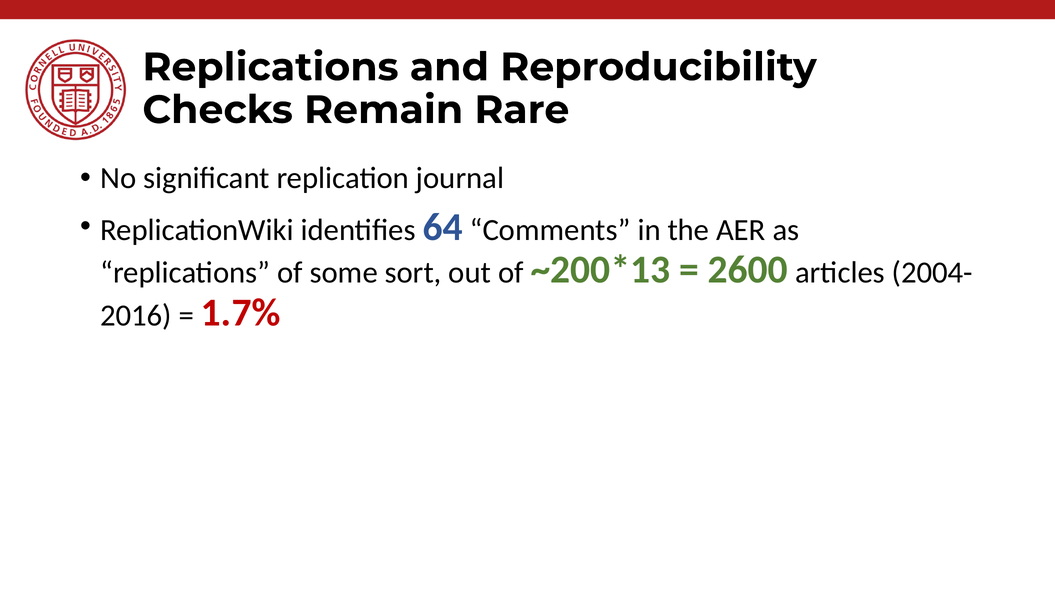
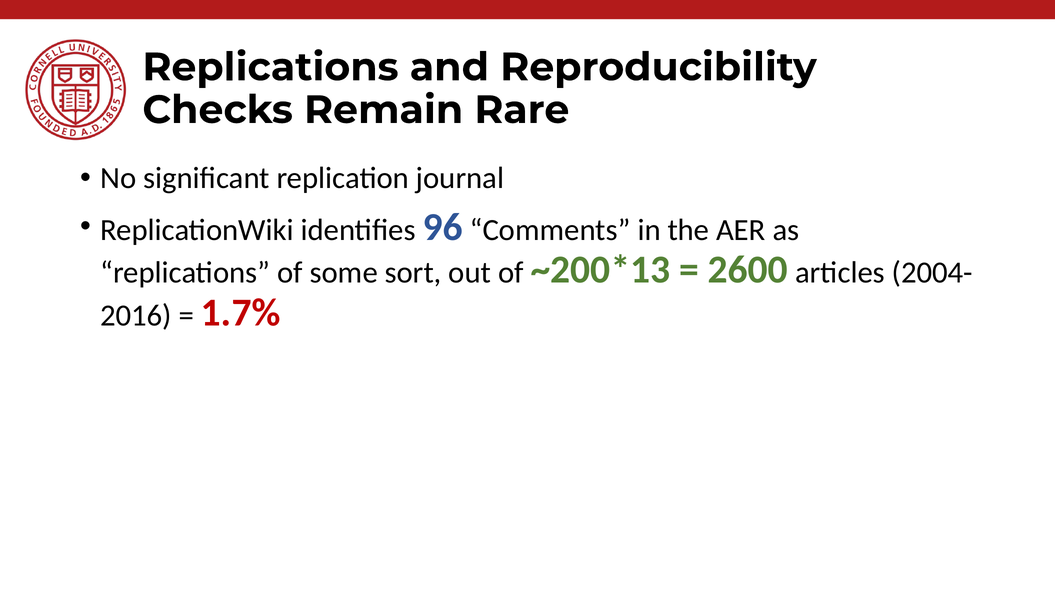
64: 64 -> 96
